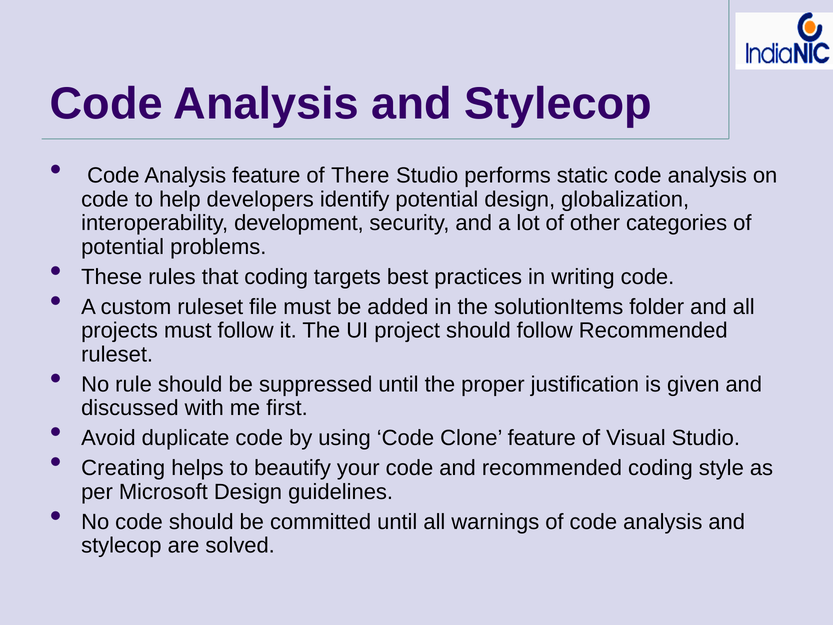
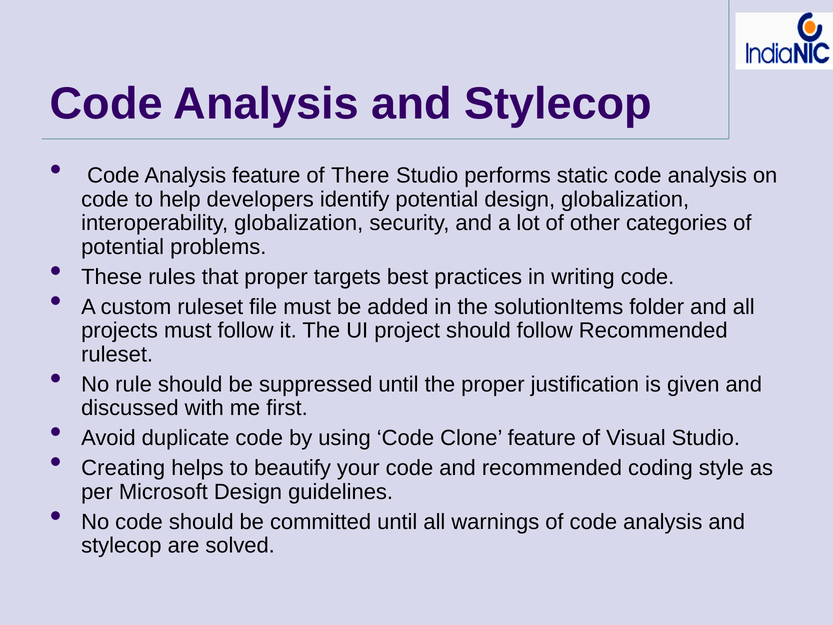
interoperability development: development -> globalization
that coding: coding -> proper
